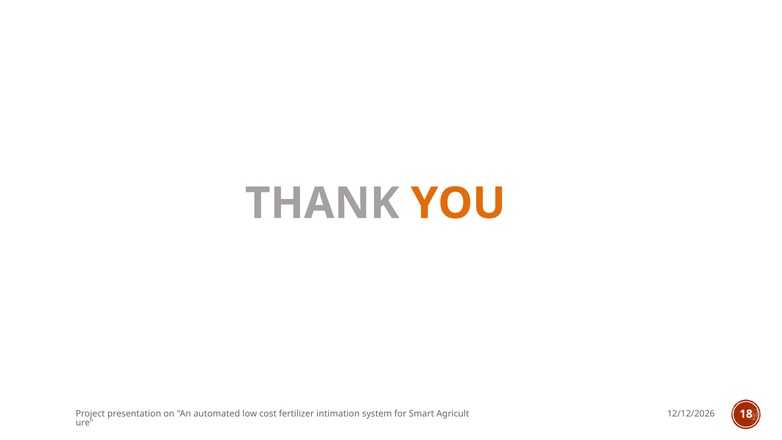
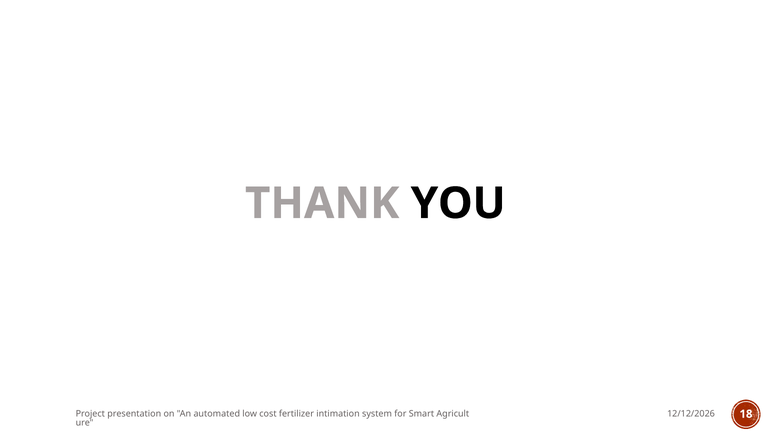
YOU colour: orange -> black
